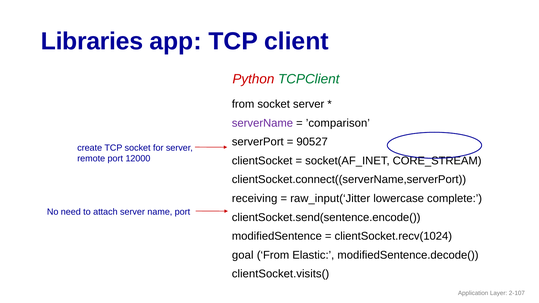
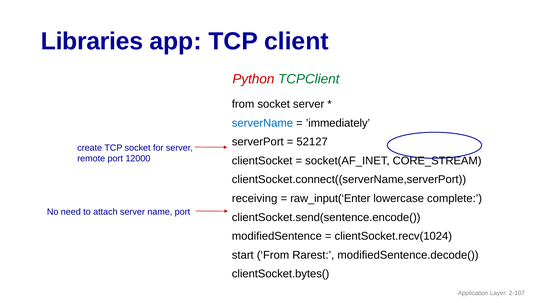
serverName colour: purple -> blue
’comparison: ’comparison -> ’immediately
90527: 90527 -> 52127
raw_input(‘Jitter: raw_input(‘Jitter -> raw_input(‘Enter
goal: goal -> start
Elastic: Elastic -> Rarest
clientSocket.visits(: clientSocket.visits( -> clientSocket.bytes(
